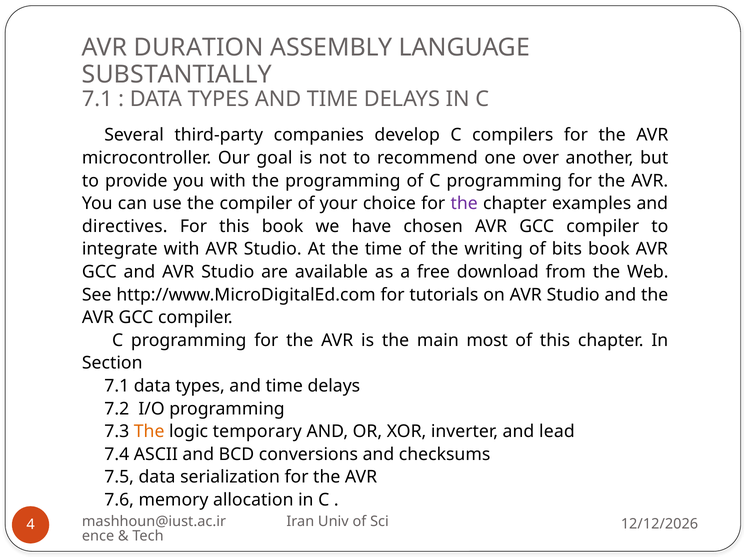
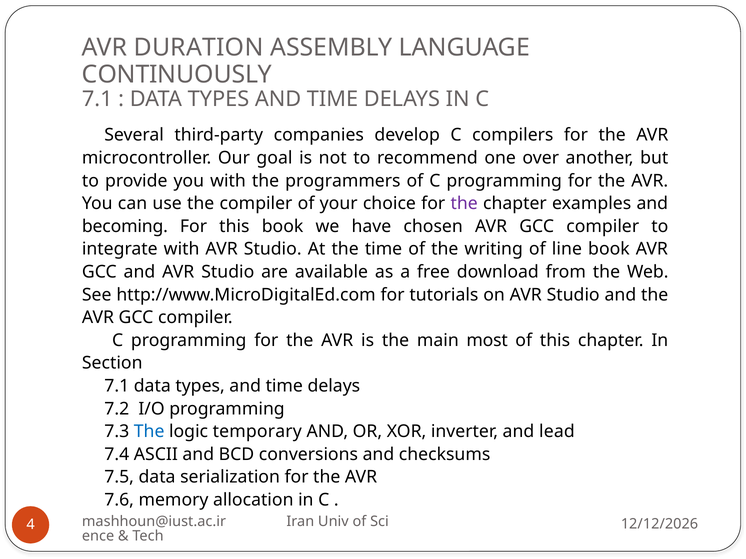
SUBSTANTIALLY: SUBSTANTIALLY -> CONTINUOUSLY
the programming: programming -> programmers
directives: directives -> becoming
bits: bits -> line
The at (149, 432) colour: orange -> blue
